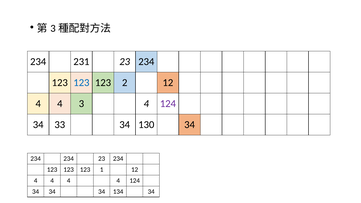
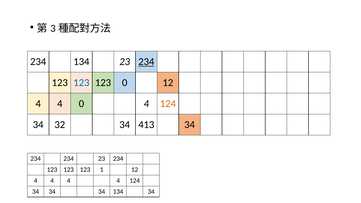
234 231: 231 -> 134
234 at (146, 62) underline: none -> present
123 2: 2 -> 0
4 3: 3 -> 0
124 at (168, 104) colour: purple -> orange
33: 33 -> 32
130: 130 -> 413
